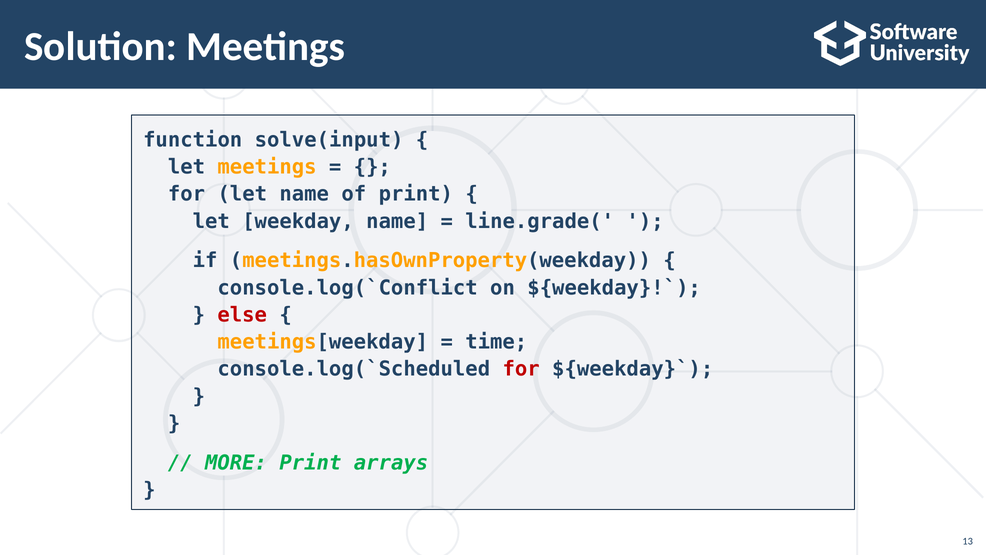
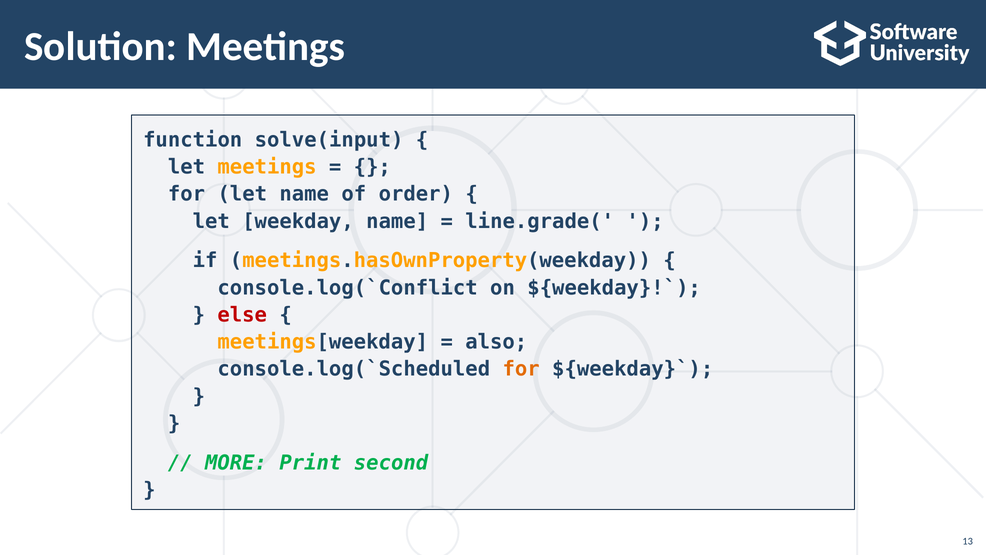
of print: print -> order
time: time -> also
for at (521, 369) colour: red -> orange
arrays: arrays -> second
